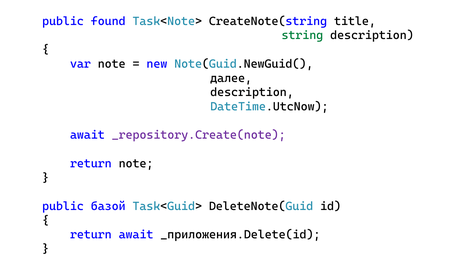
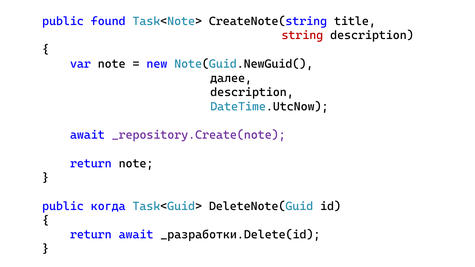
string colour: green -> red
базой: базой -> когда
_приложения.Delete(id: _приложения.Delete(id -> _разработки.Delete(id
